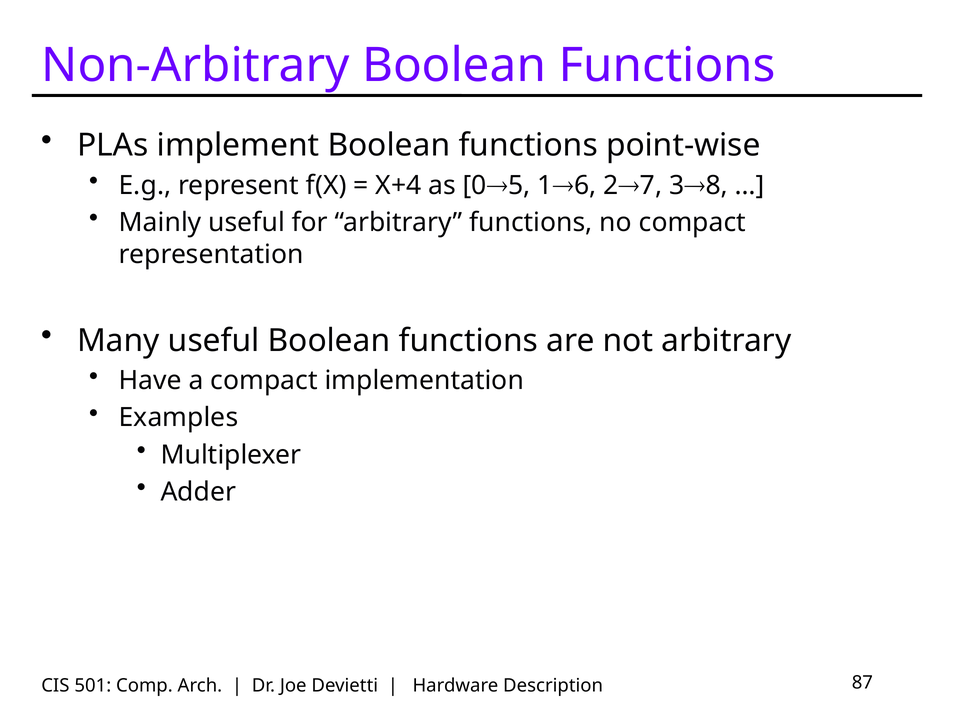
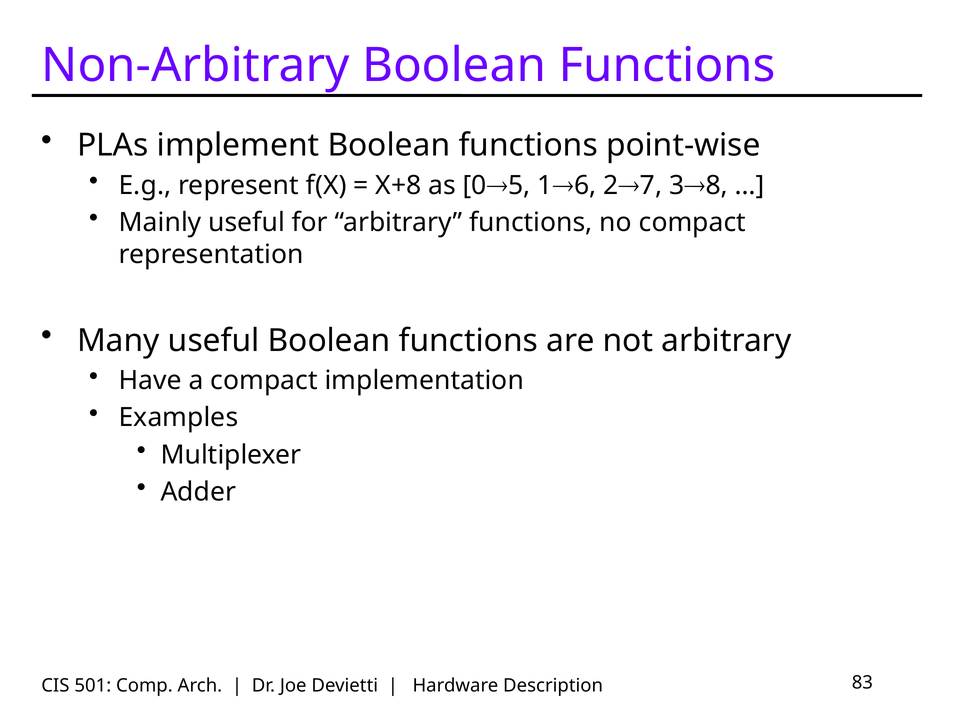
X+4: X+4 -> X+8
87: 87 -> 83
